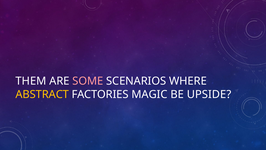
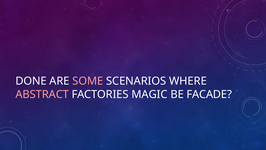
THEM: THEM -> DONE
ABSTRACT colour: yellow -> pink
UPSIDE: UPSIDE -> FACADE
